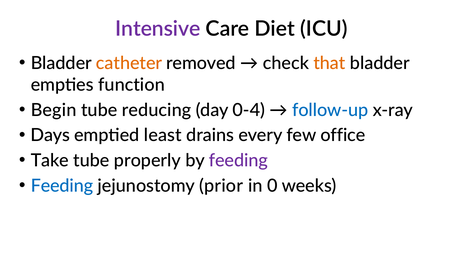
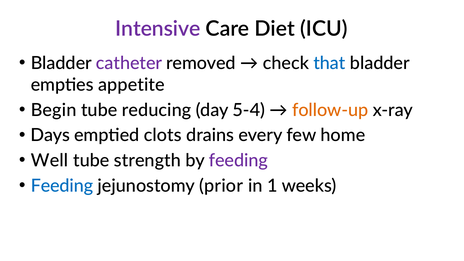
catheter colour: orange -> purple
that colour: orange -> blue
function: function -> appetite
0-4: 0-4 -> 5-4
follow-up colour: blue -> orange
least: least -> clots
office: office -> home
Take: Take -> Well
properly: properly -> strength
0: 0 -> 1
